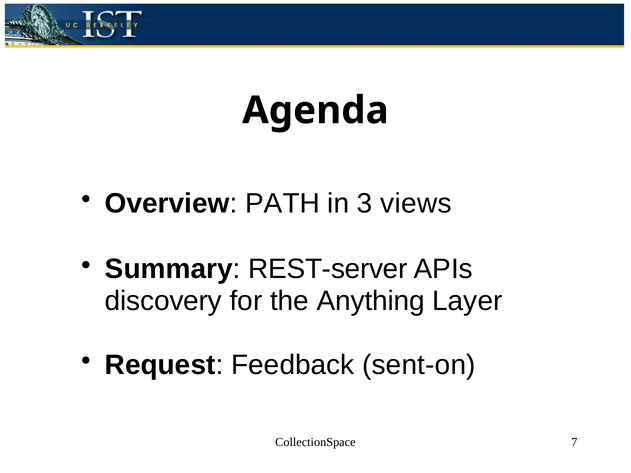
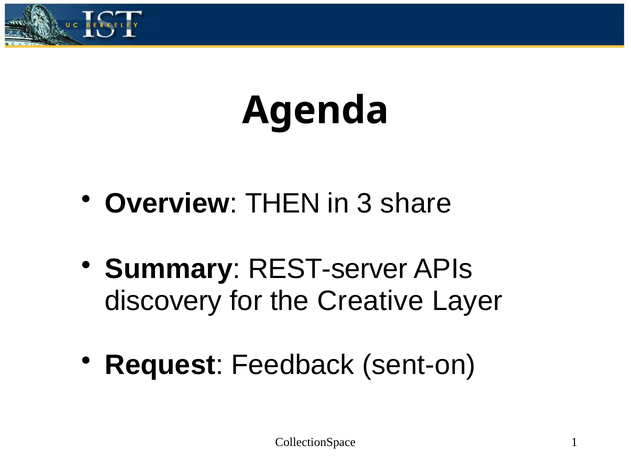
PATH: PATH -> THEN
views: views -> share
Anything: Anything -> Creative
7: 7 -> 1
